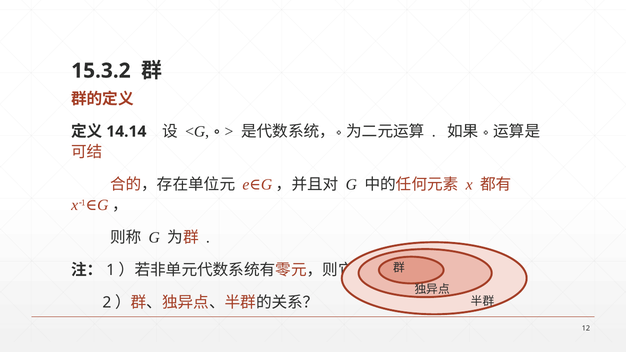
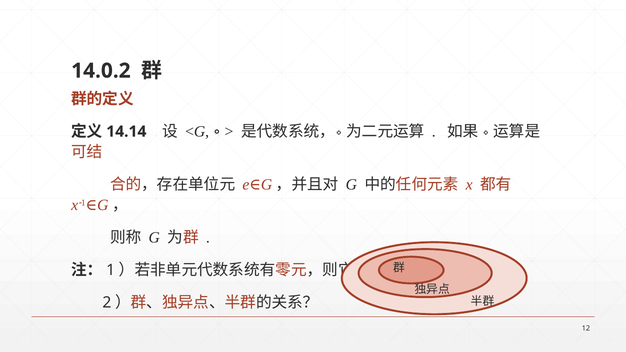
15.3.2: 15.3.2 -> 14.0.2
